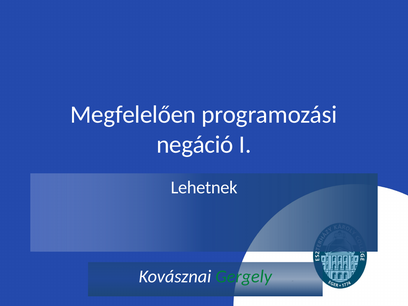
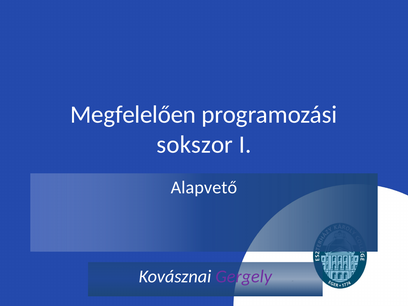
negáció: negáció -> sokszor
Lehetnek: Lehetnek -> Alapvető
Gergely colour: green -> purple
